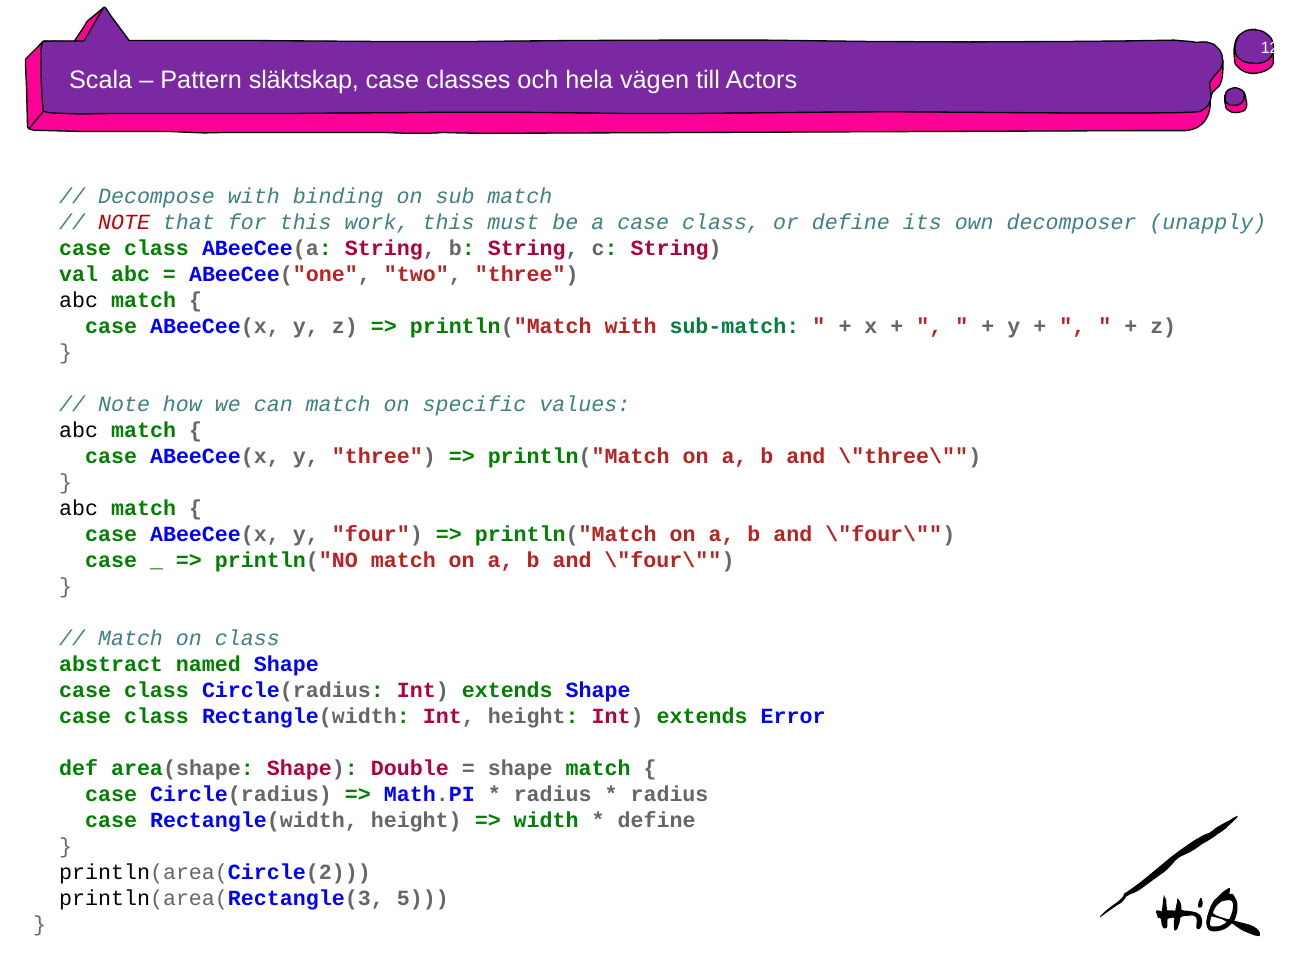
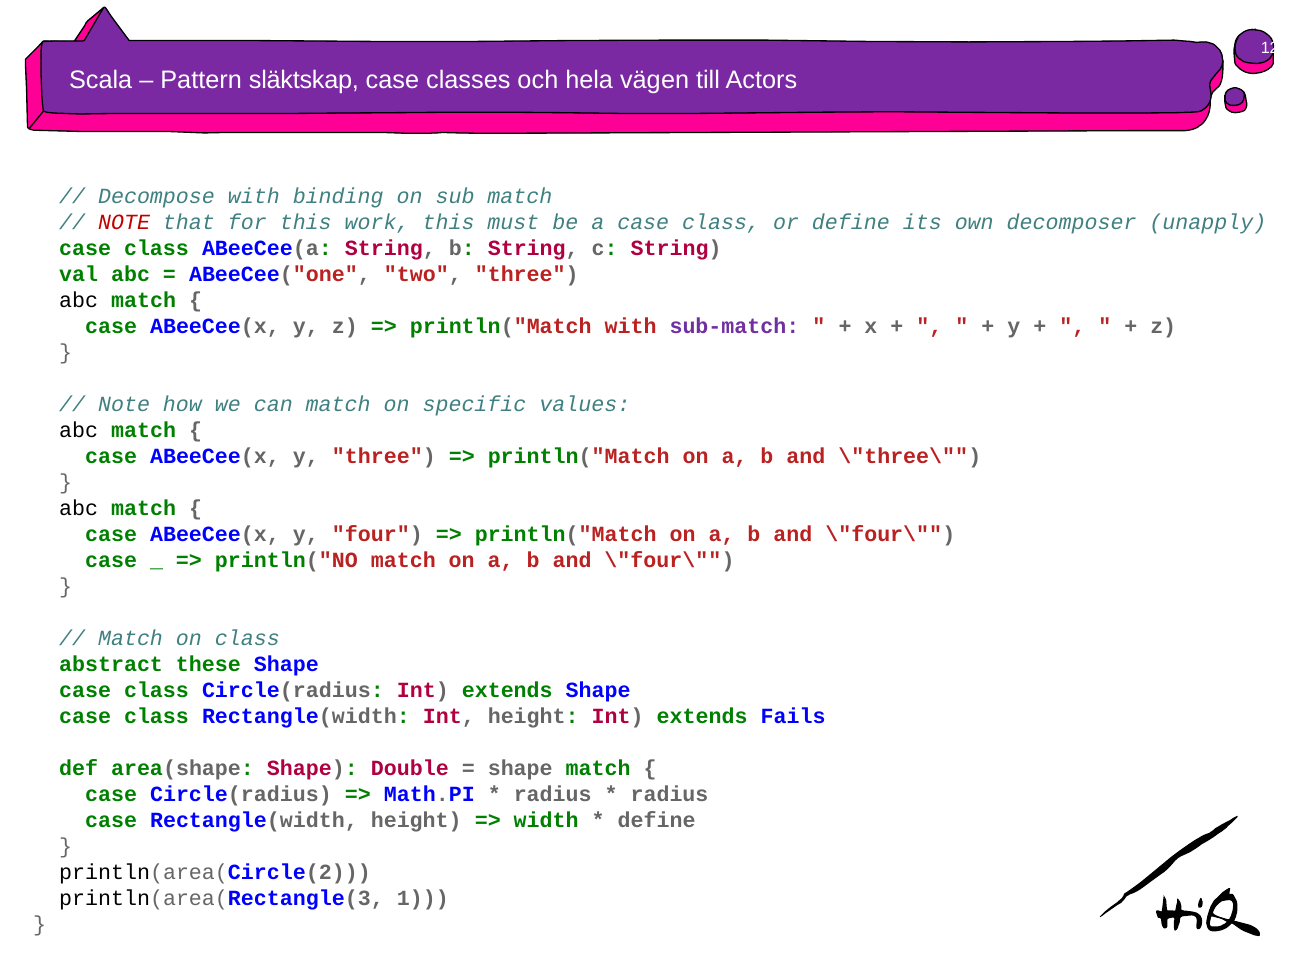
sub-match colour: green -> purple
named: named -> these
Error: Error -> Fails
5: 5 -> 1
